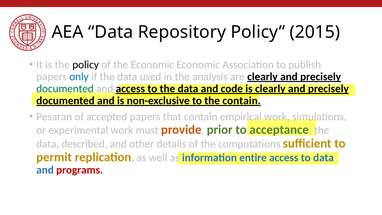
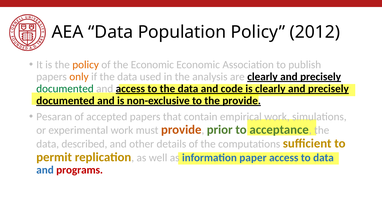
Repository: Repository -> Population
2015: 2015 -> 2012
policy at (86, 65) colour: black -> orange
only colour: blue -> orange
the contain: contain -> provide
entire: entire -> paper
